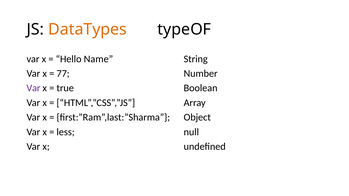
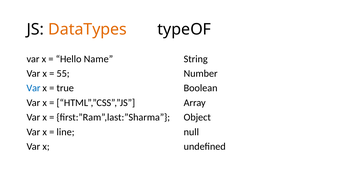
77: 77 -> 55
Var at (33, 88) colour: purple -> blue
less: less -> line
